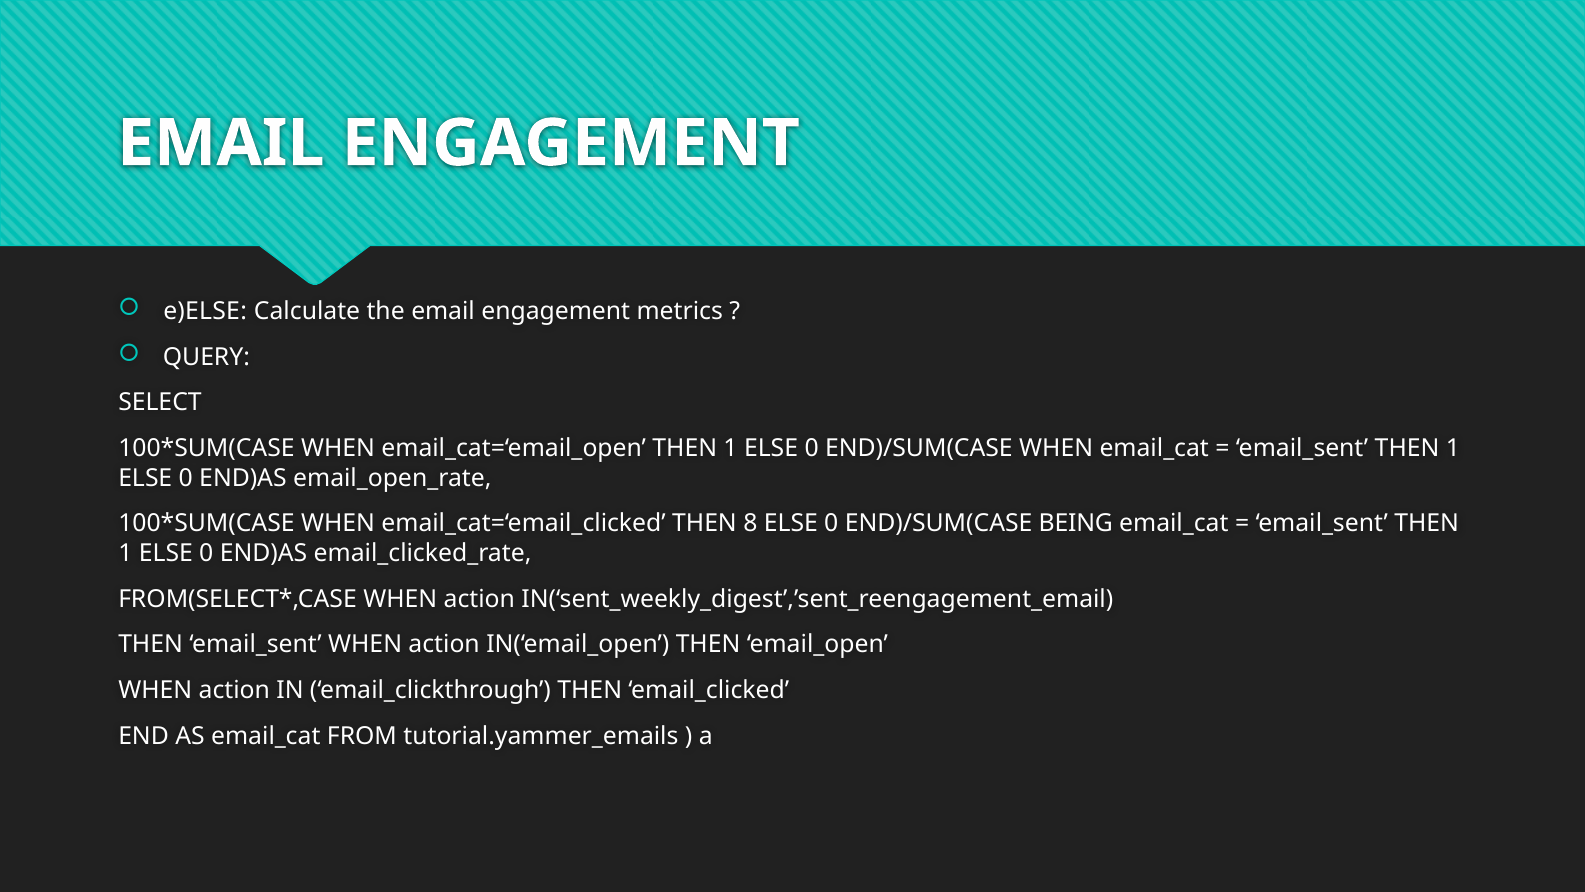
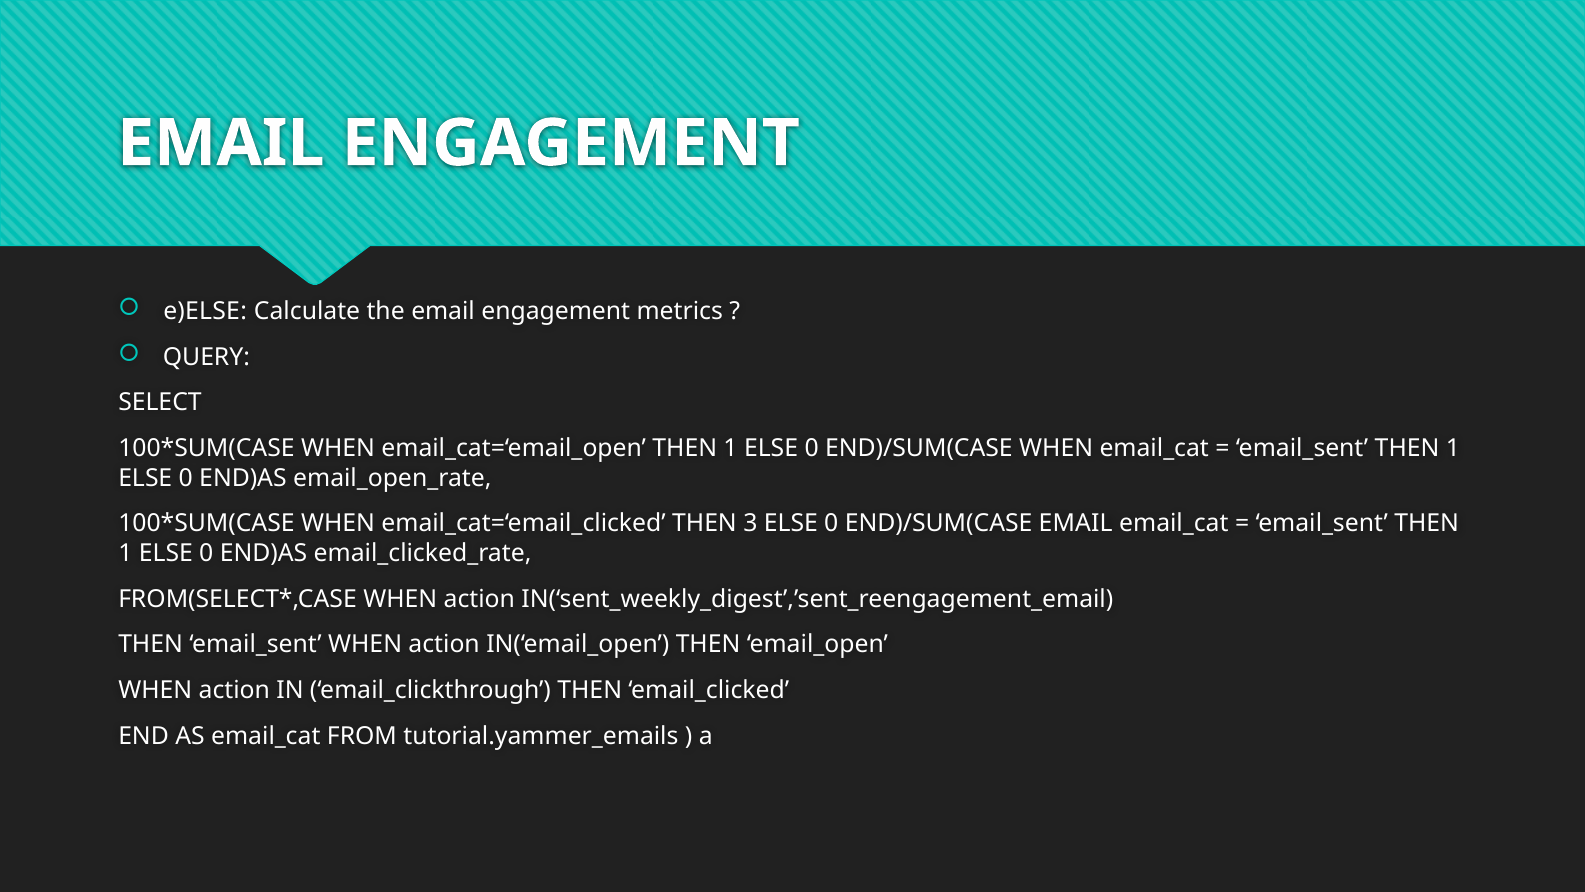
8: 8 -> 3
END)/SUM(CASE BEING: BEING -> EMAIL
